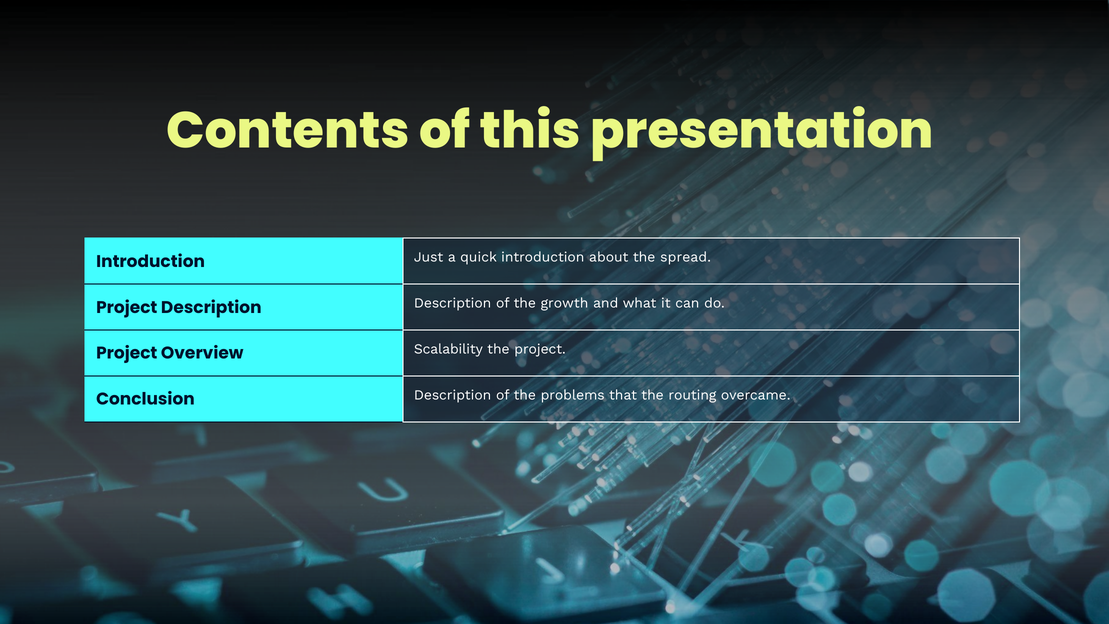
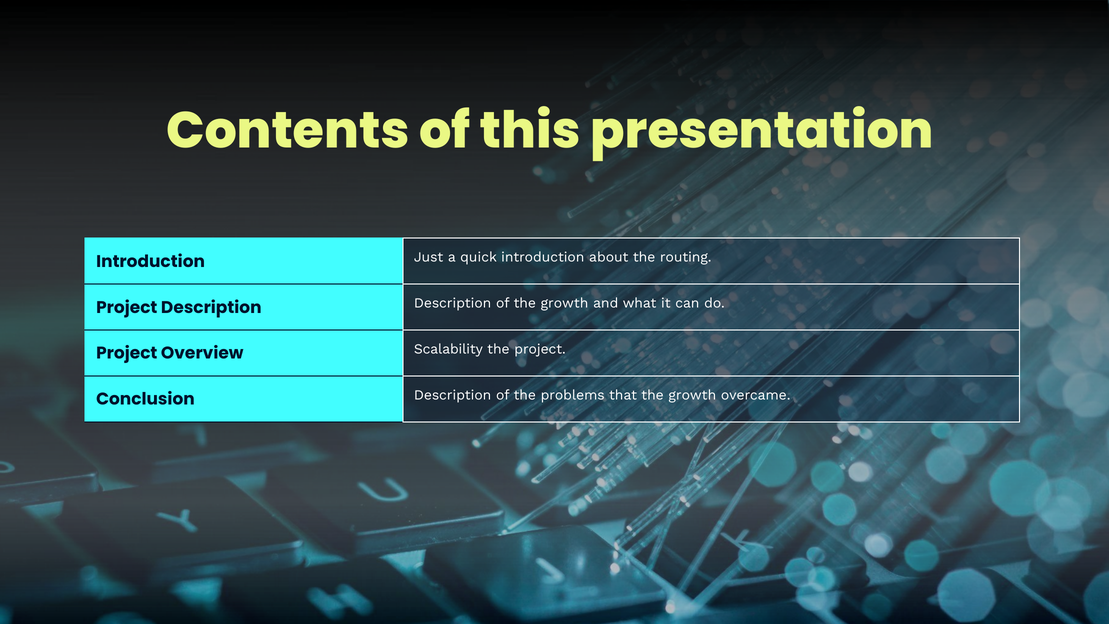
spread: spread -> routing
that the routing: routing -> growth
